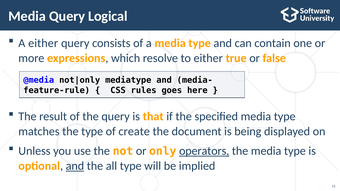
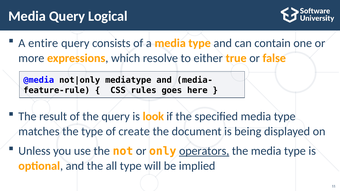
A either: either -> entire
that: that -> look
and at (75, 166) underline: present -> none
